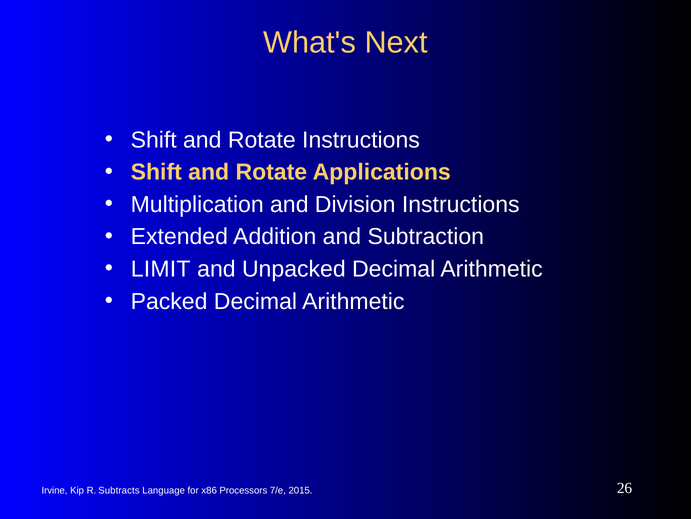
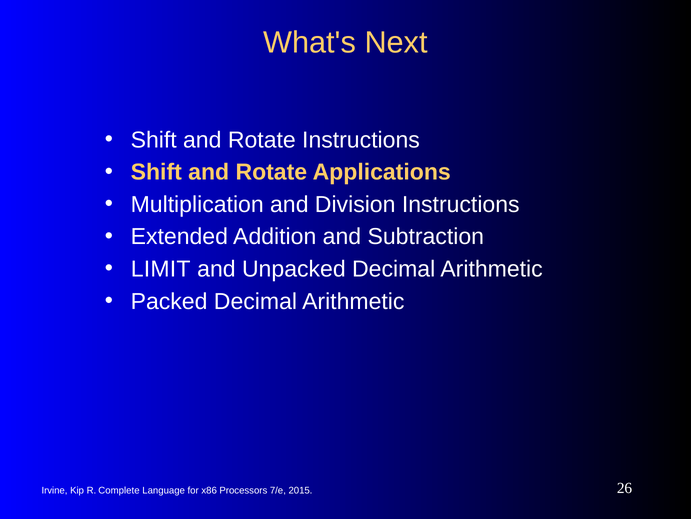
Subtracts: Subtracts -> Complete
